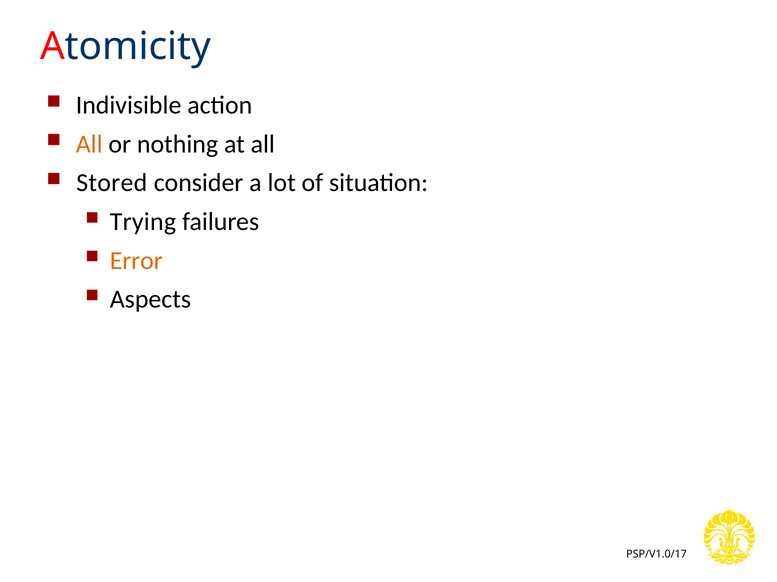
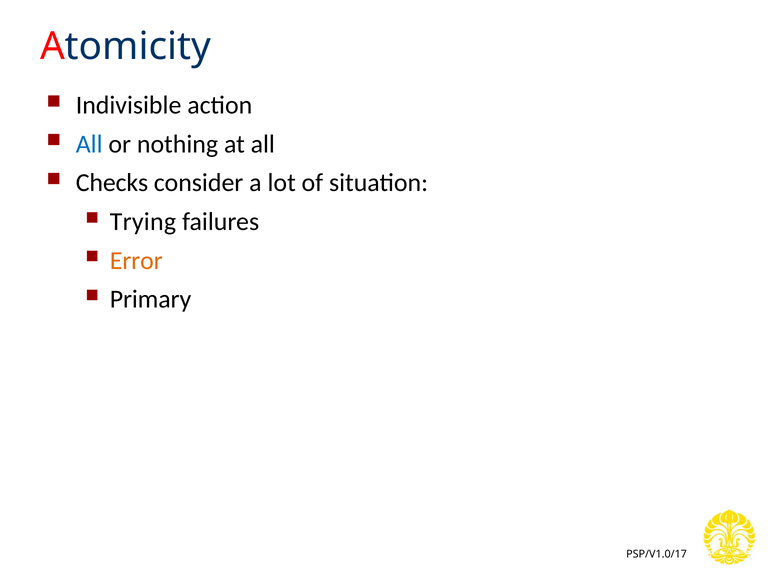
All at (89, 144) colour: orange -> blue
Stored: Stored -> Checks
Aspects: Aspects -> Primary
